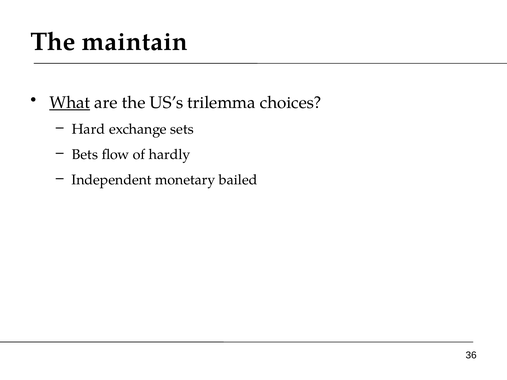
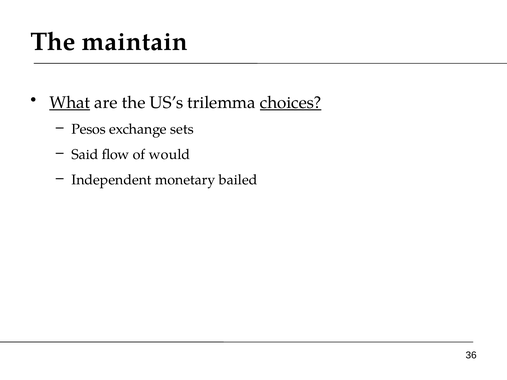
choices underline: none -> present
Hard: Hard -> Pesos
Bets: Bets -> Said
hardly: hardly -> would
